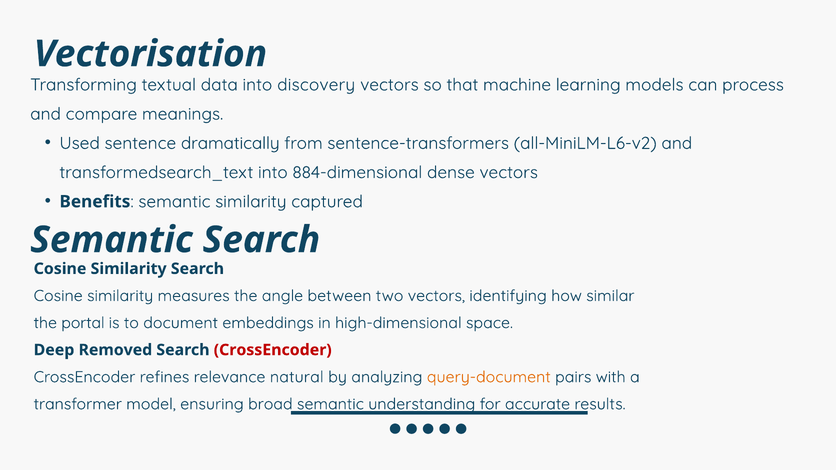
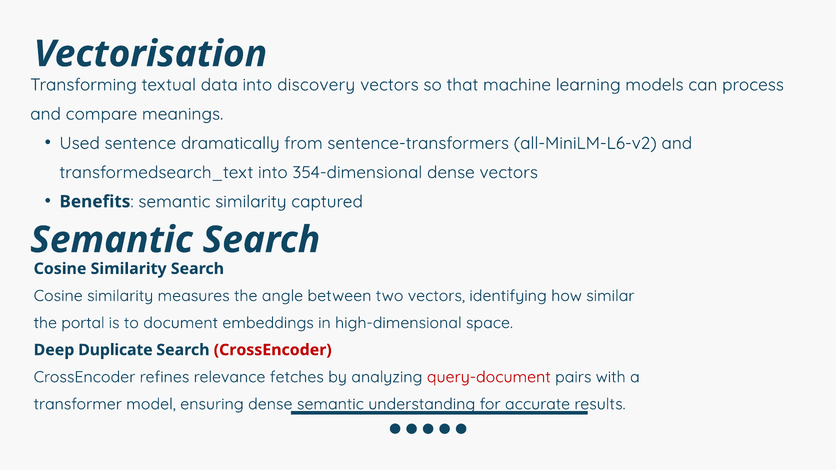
884-dimensional: 884-dimensional -> 354-dimensional
Removed: Removed -> Duplicate
natural: natural -> fetches
query-document colour: orange -> red
ensuring broad: broad -> dense
